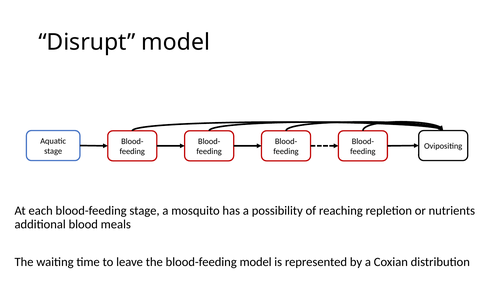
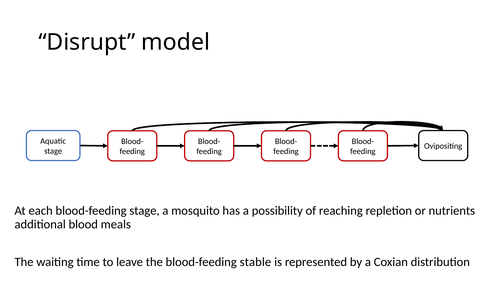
blood-feeding model: model -> stable
